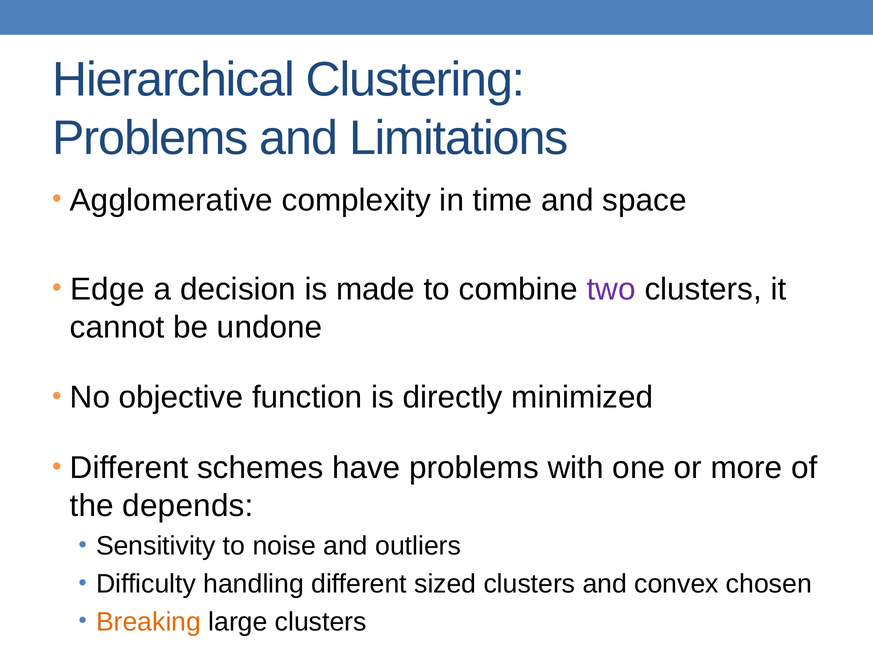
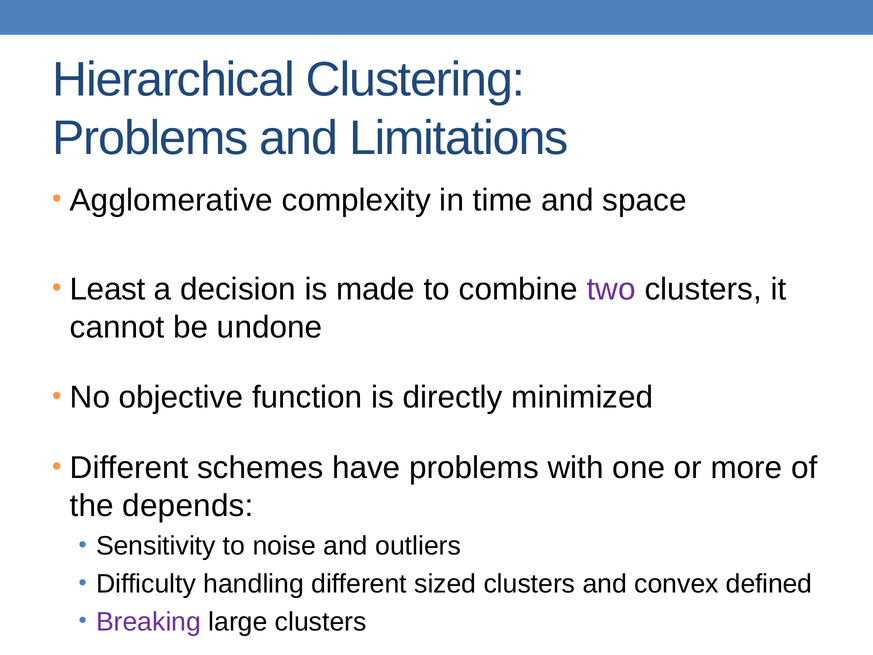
Edge: Edge -> Least
chosen: chosen -> defined
Breaking colour: orange -> purple
